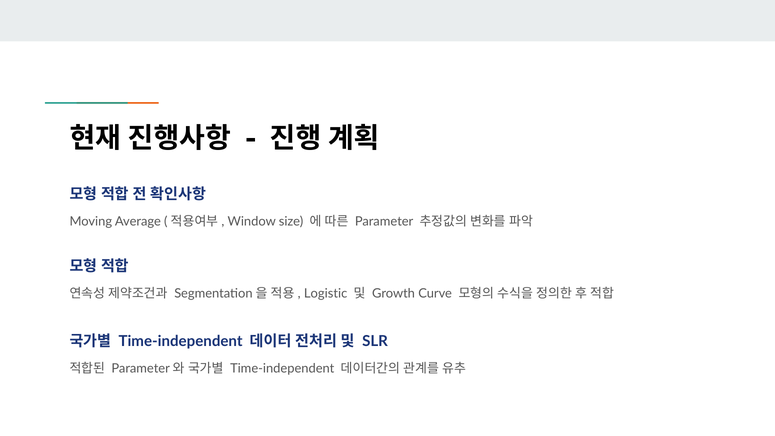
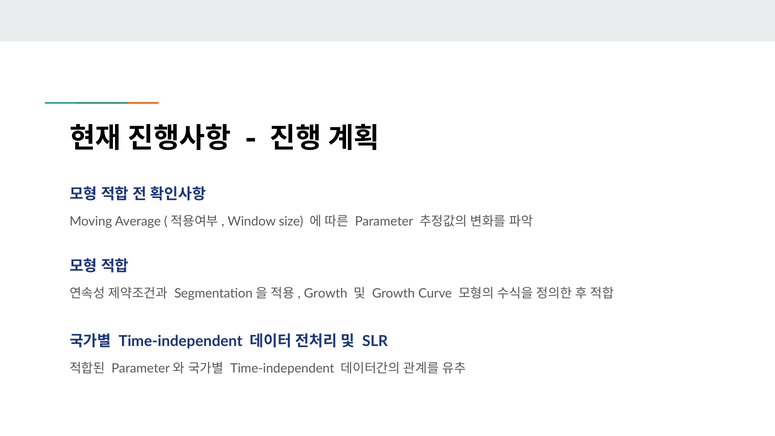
Logistic at (326, 294): Logistic -> Growth
